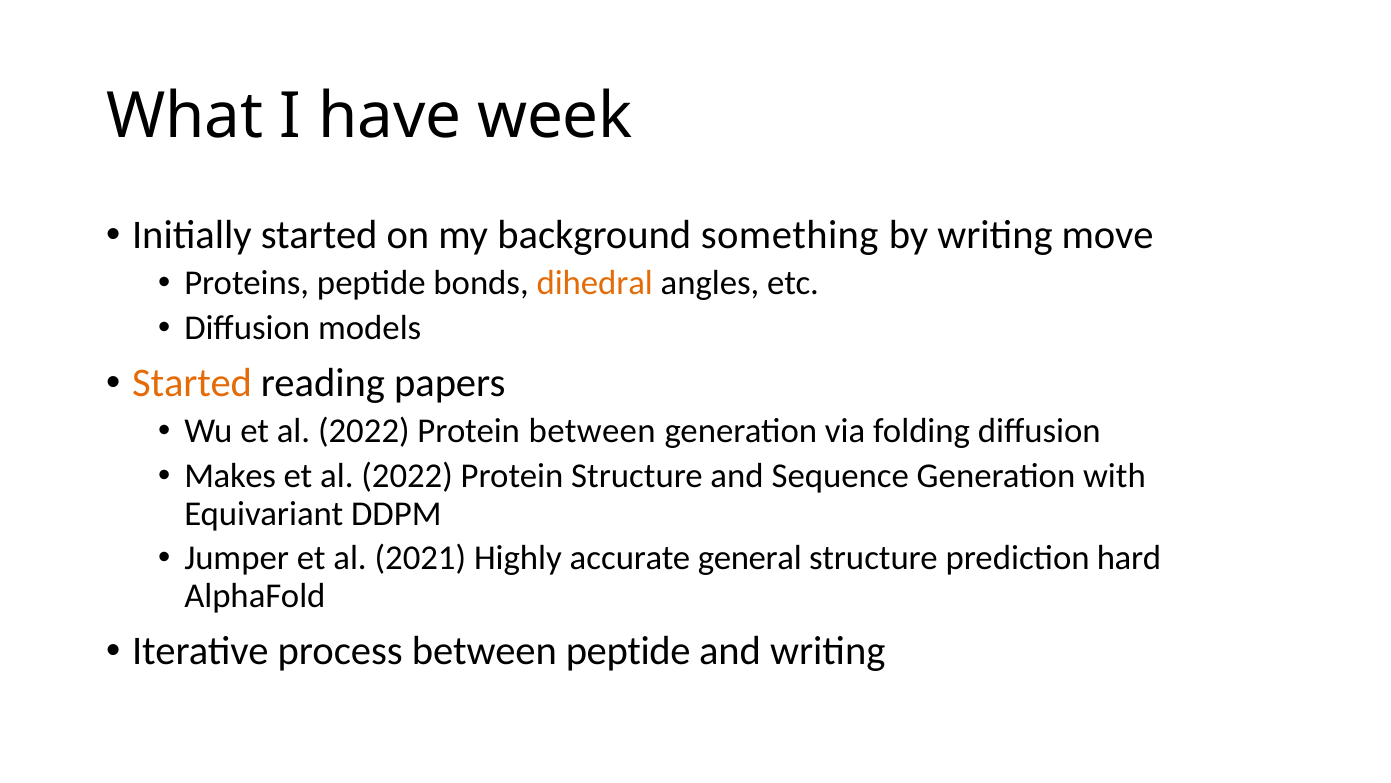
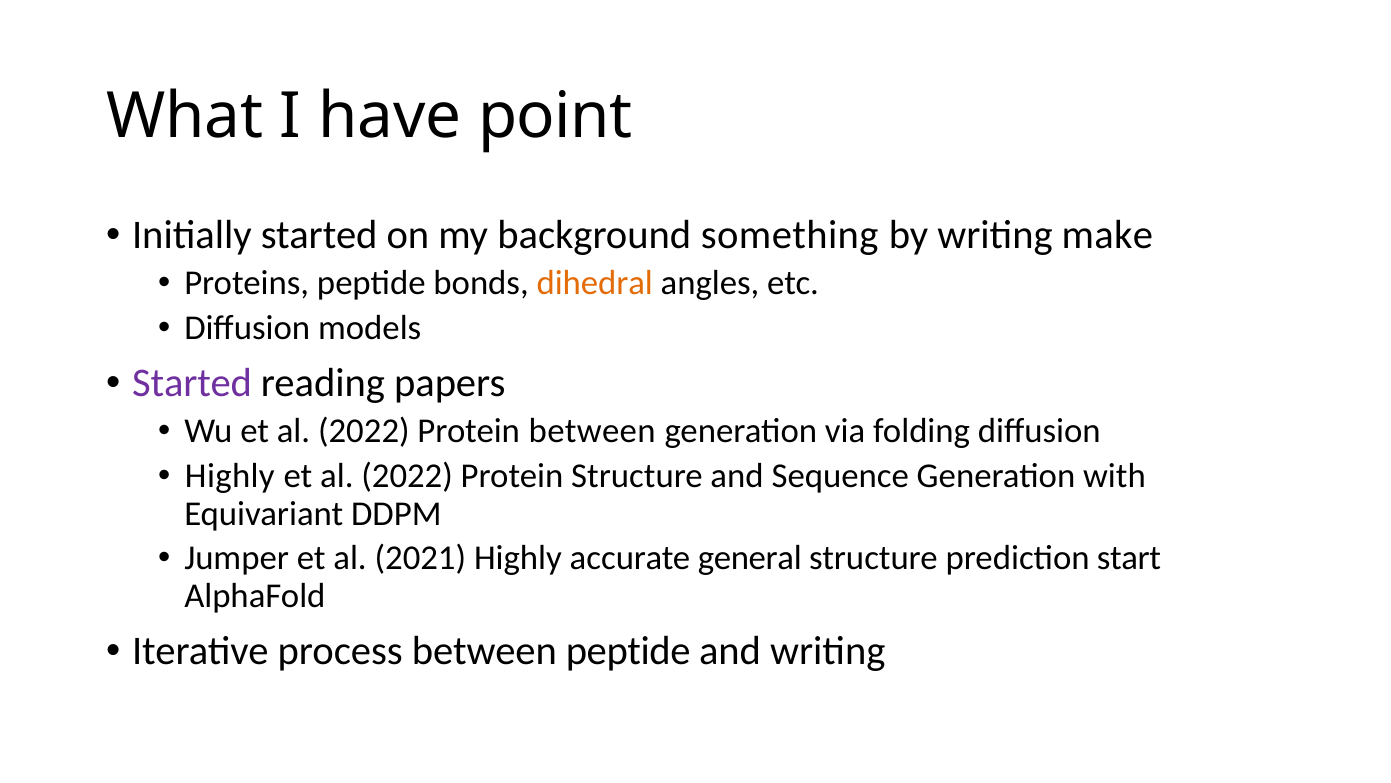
week: week -> point
move: move -> make
Started at (192, 383) colour: orange -> purple
Makes at (230, 476): Makes -> Highly
hard: hard -> start
